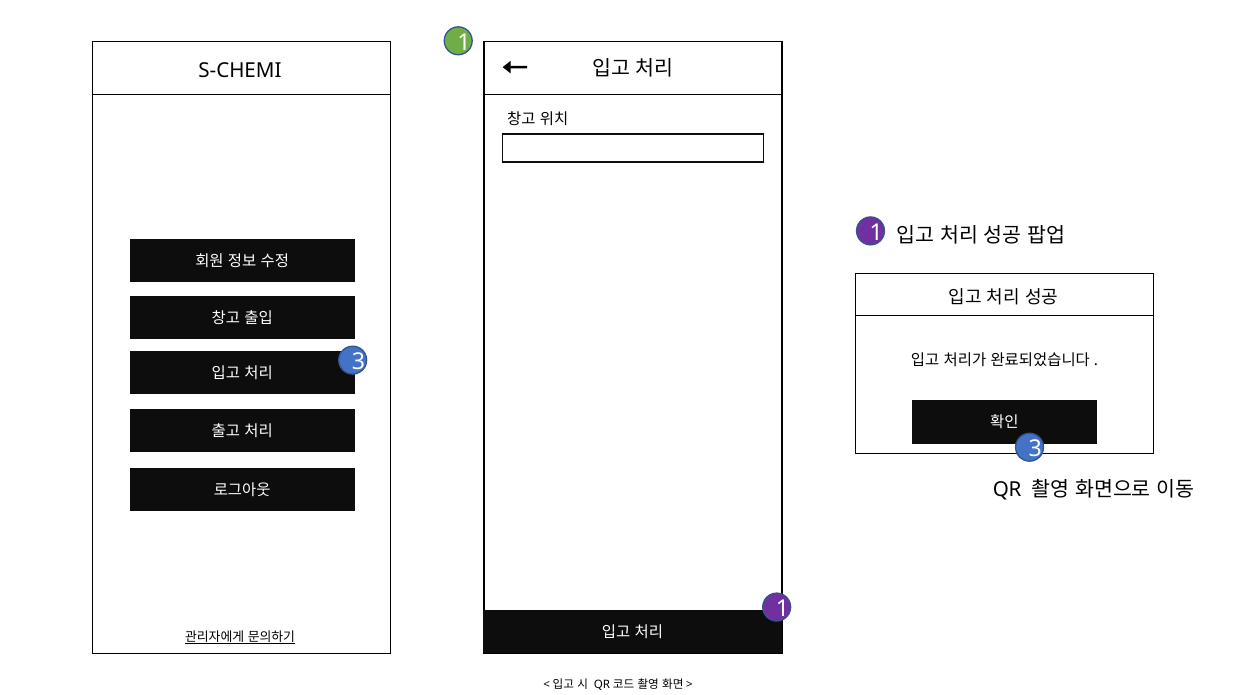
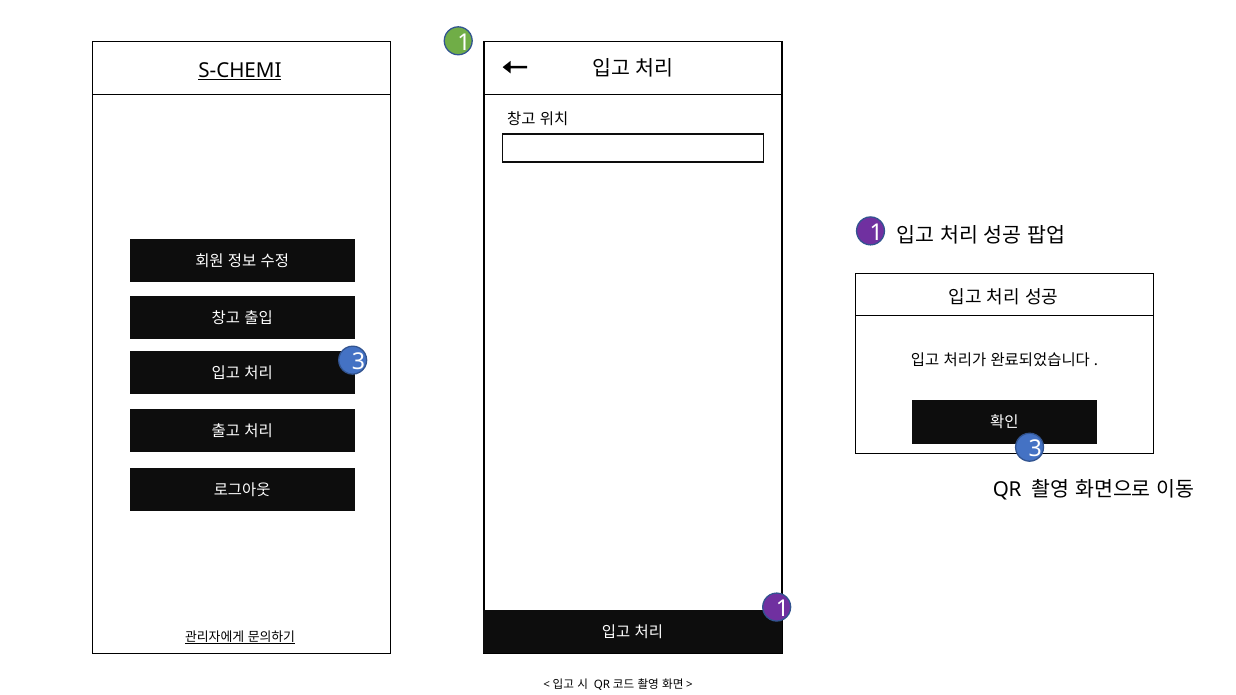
S-CHEMI underline: none -> present
